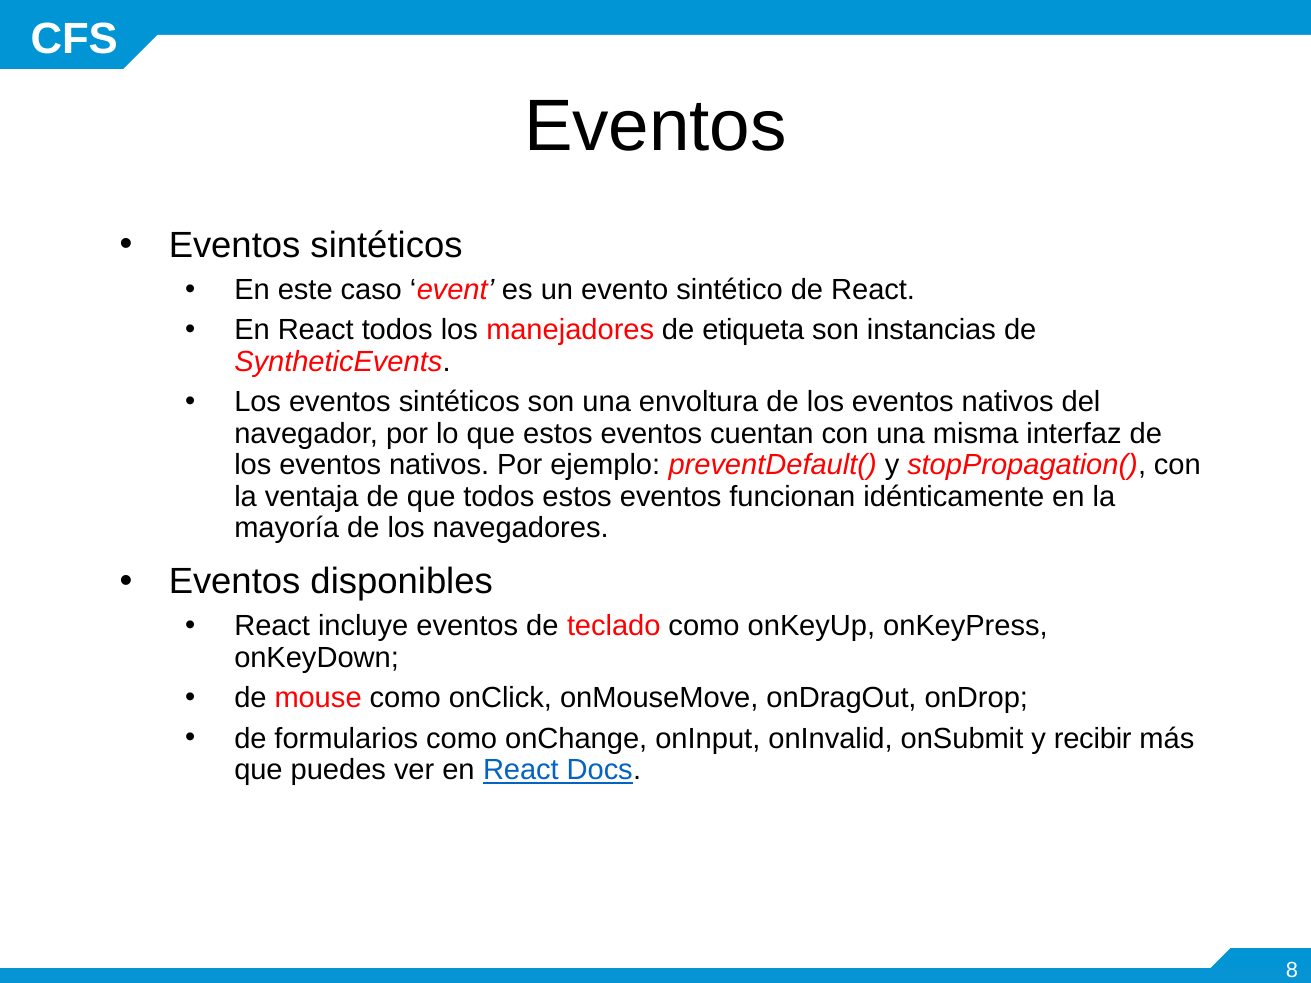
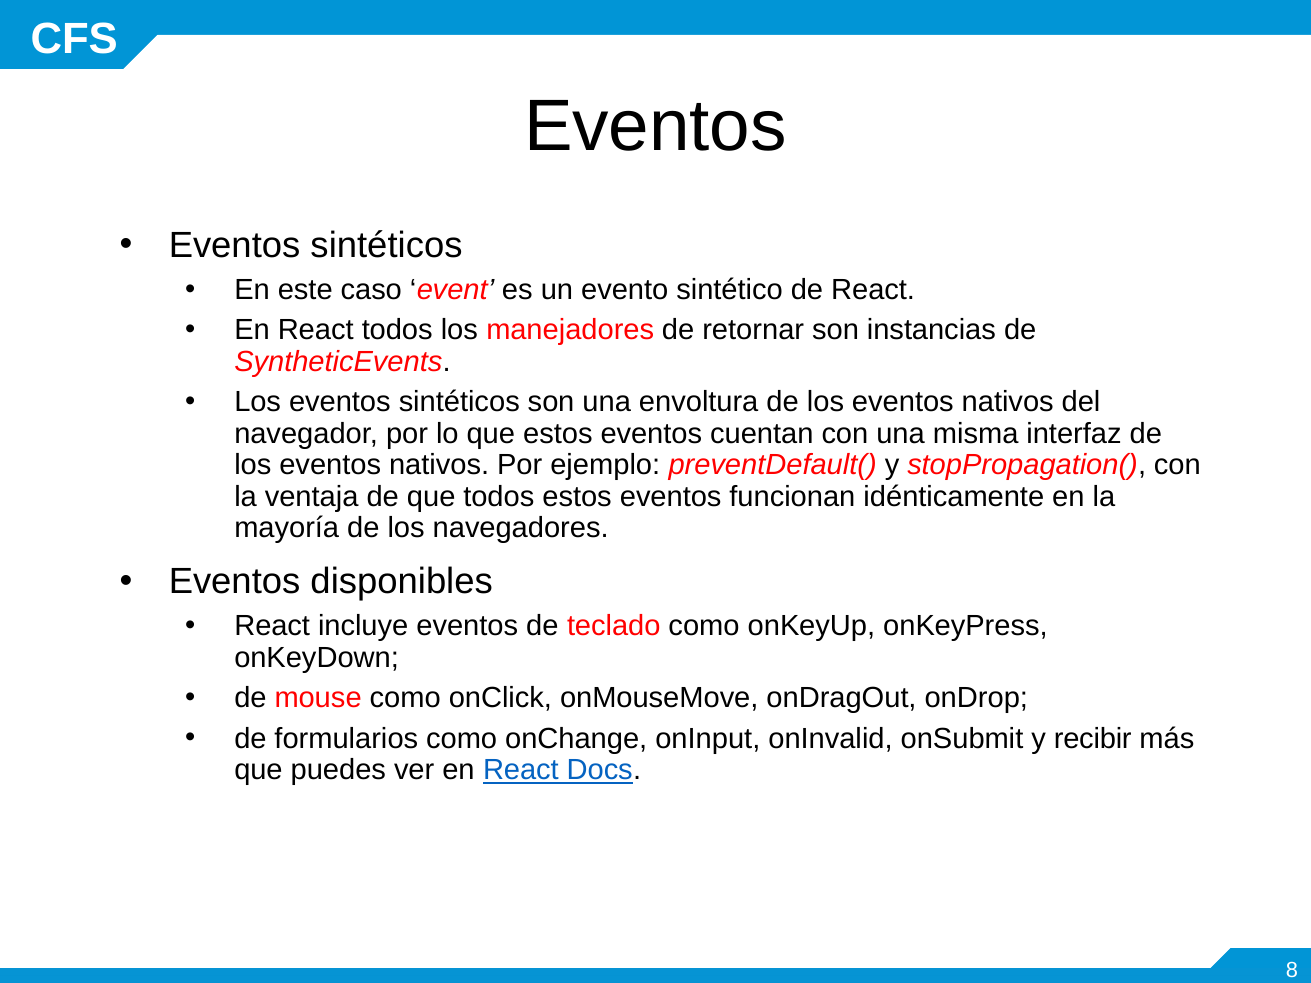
etiqueta: etiqueta -> retornar
